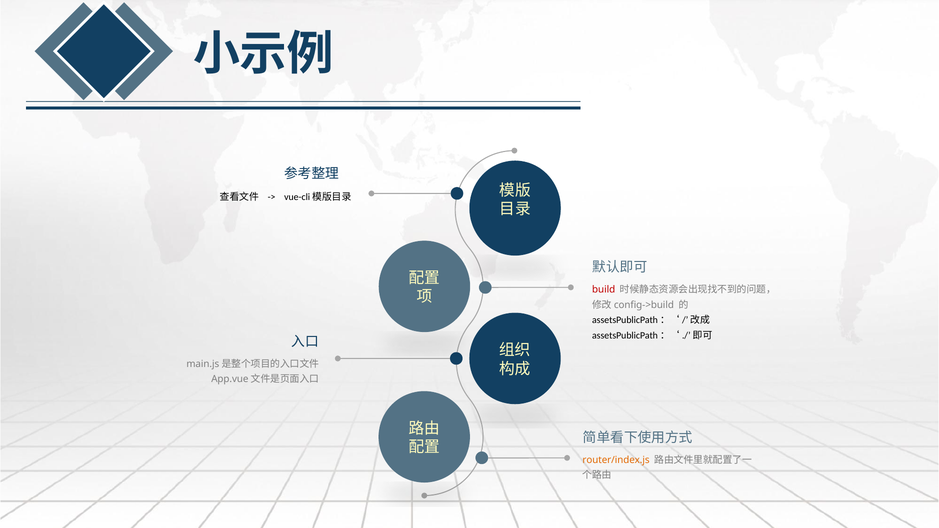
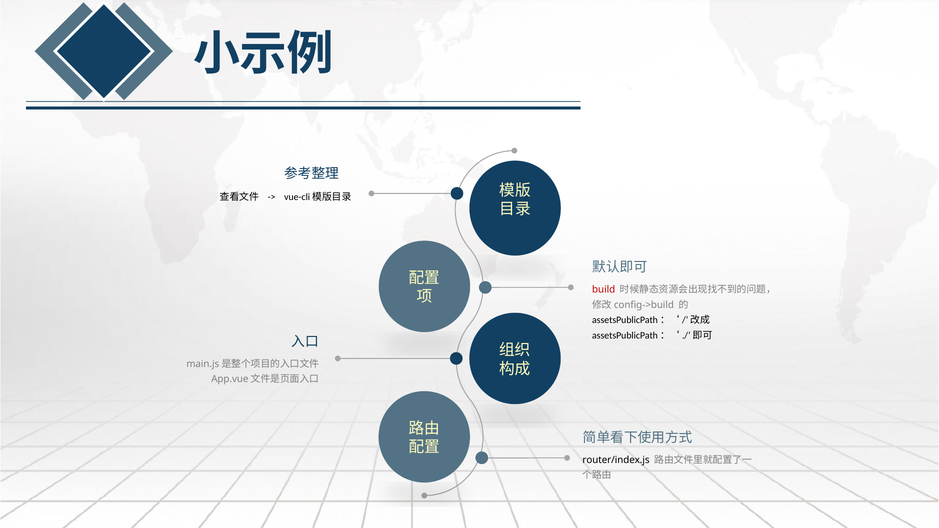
router/index.js colour: orange -> black
